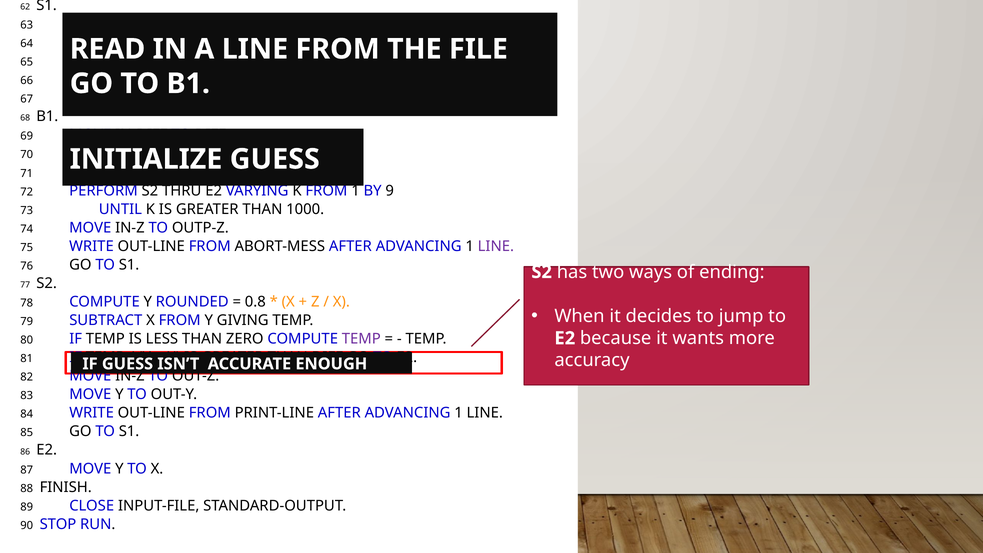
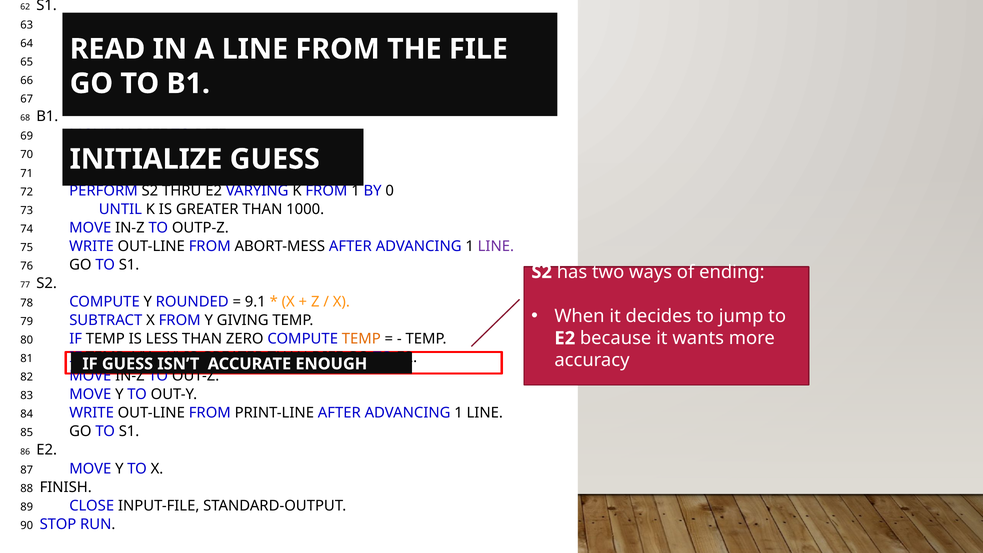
9: 9 -> 0
0.8: 0.8 -> 9.1
TEMP at (361, 339) colour: purple -> orange
